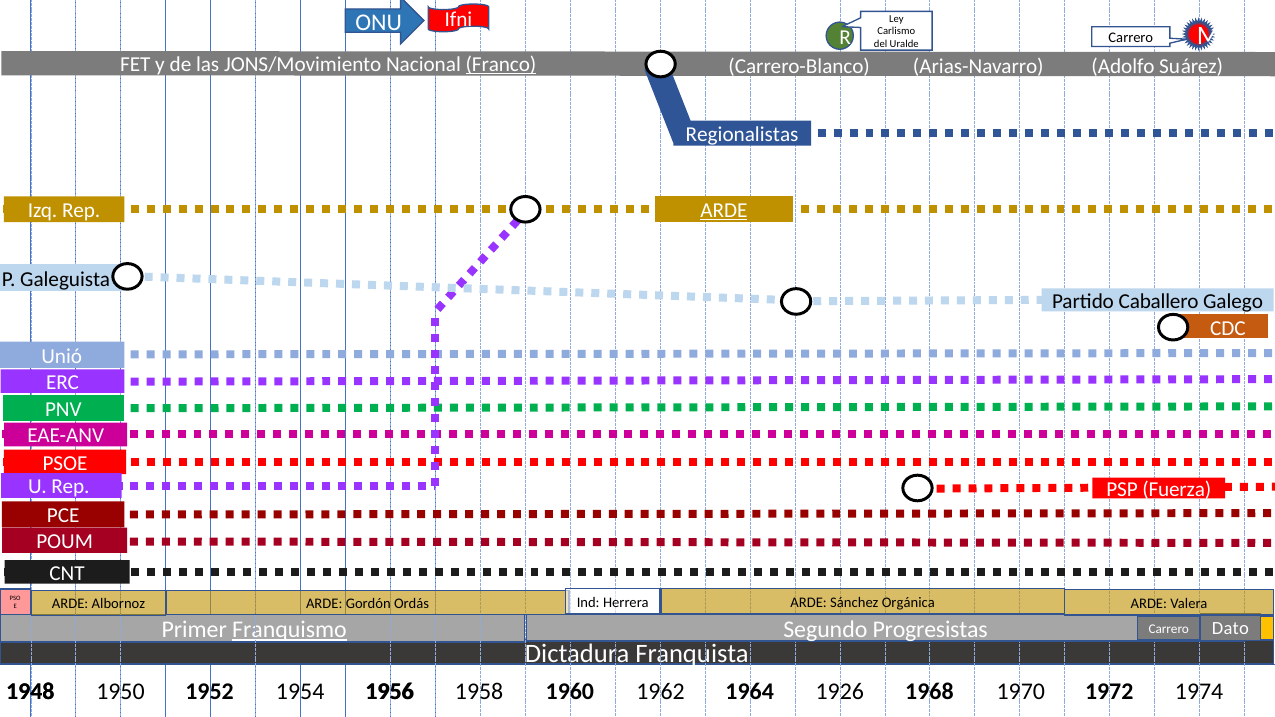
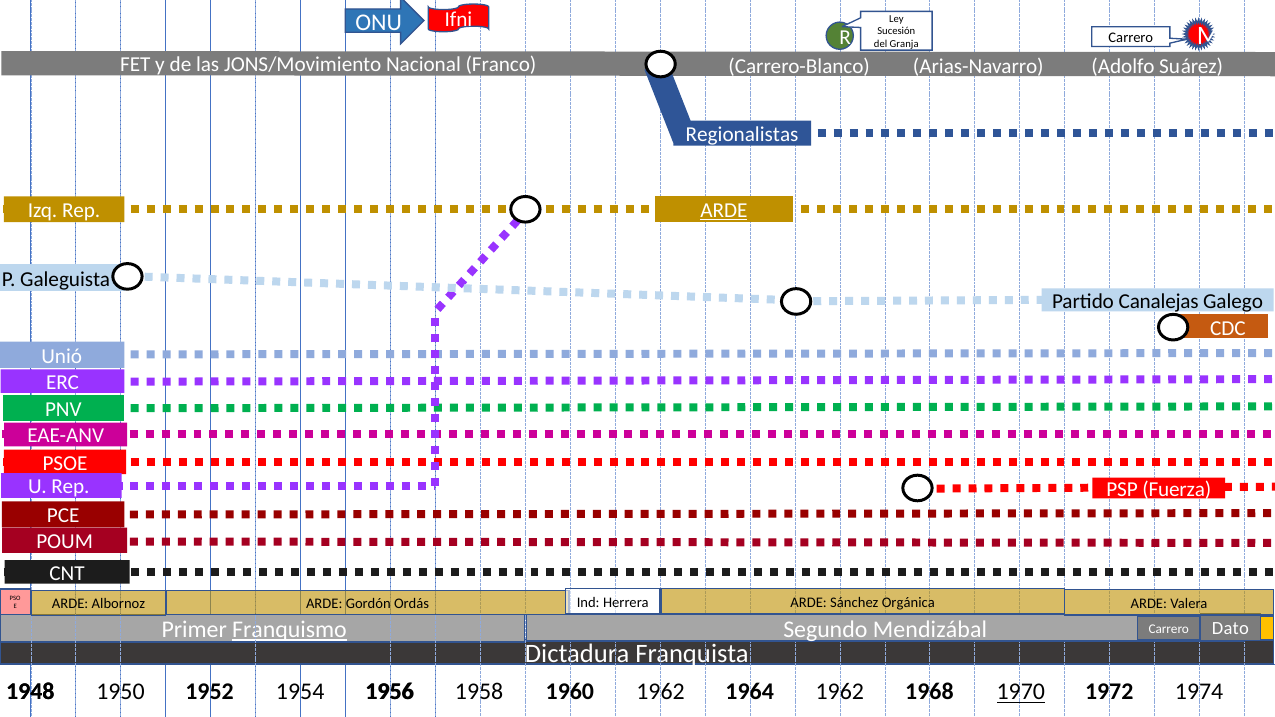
Carlismo: Carlismo -> Sucesión
Uralde: Uralde -> Granja
Franco underline: present -> none
Caballero: Caballero -> Canalejas
Progresistas: Progresistas -> Mendizábal
1964 1926: 1926 -> 1962
1970 underline: none -> present
